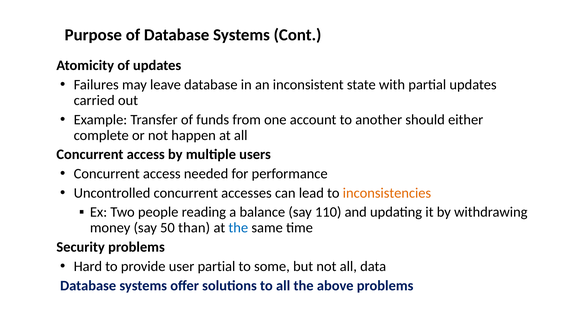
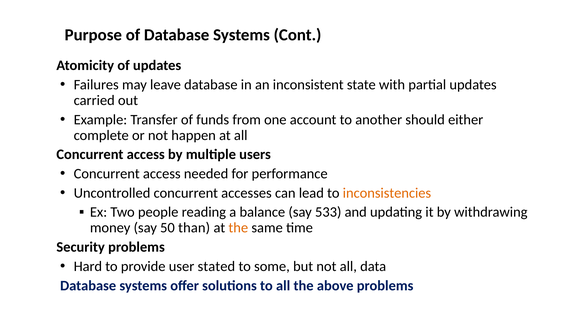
110: 110 -> 533
the at (238, 228) colour: blue -> orange
user partial: partial -> stated
